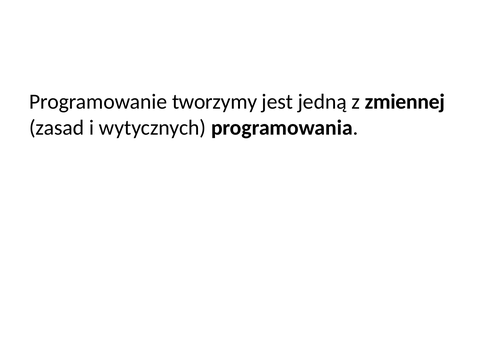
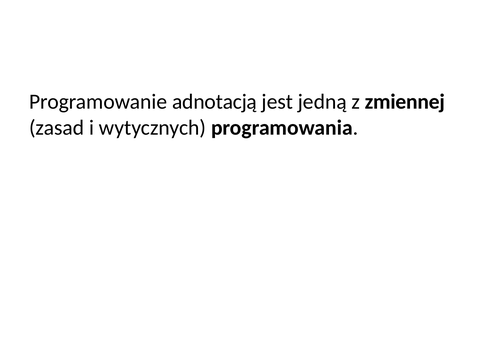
tworzymy: tworzymy -> adnotacją
